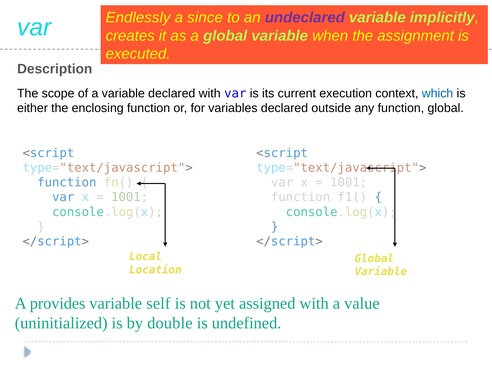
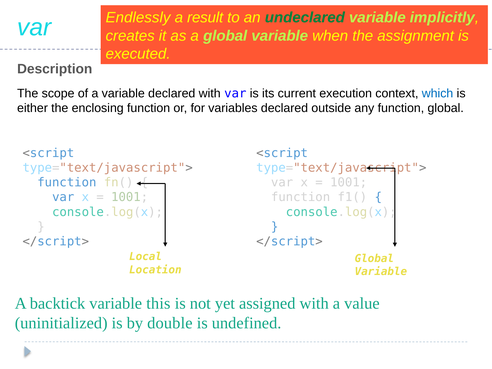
since: since -> result
undeclared colour: purple -> green
provides: provides -> backtick
self: self -> this
